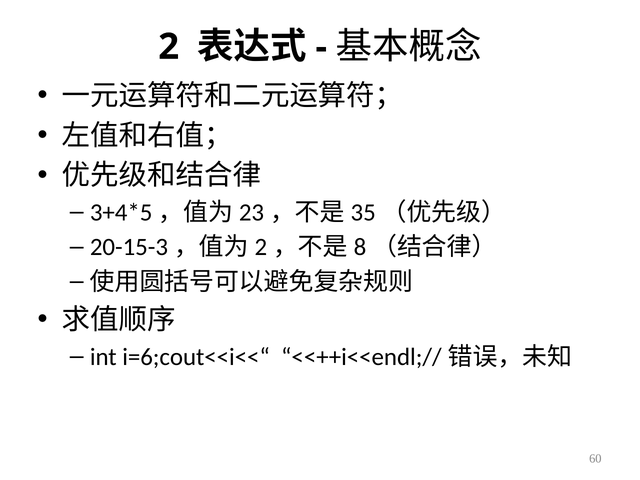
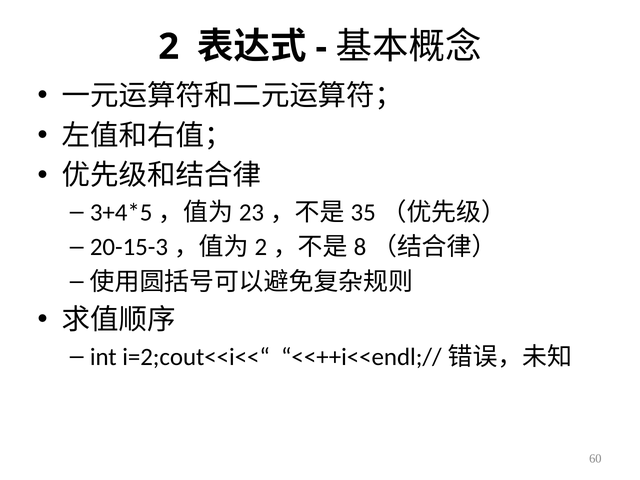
i=6;cout<<i<<“: i=6;cout<<i<<“ -> i=2;cout<<i<<“
